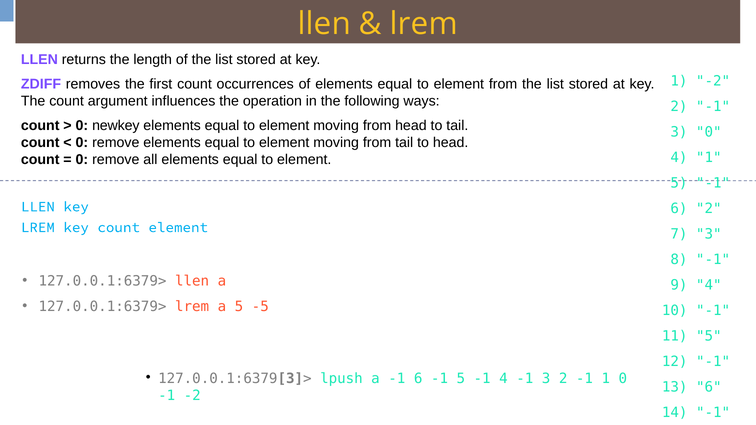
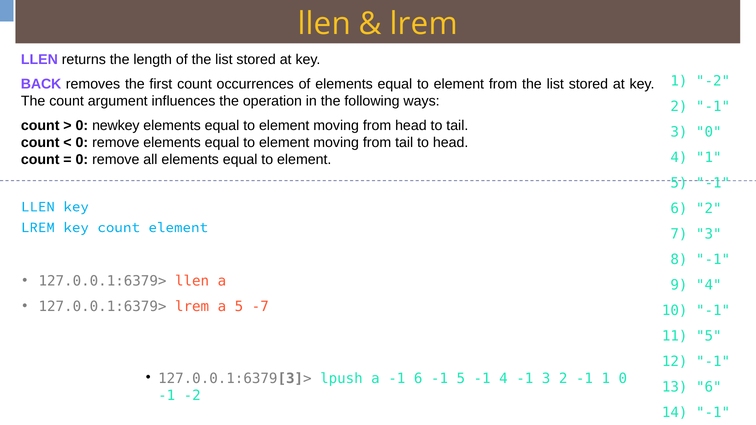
ZDIFF: ZDIFF -> BACK
-5: -5 -> -7
